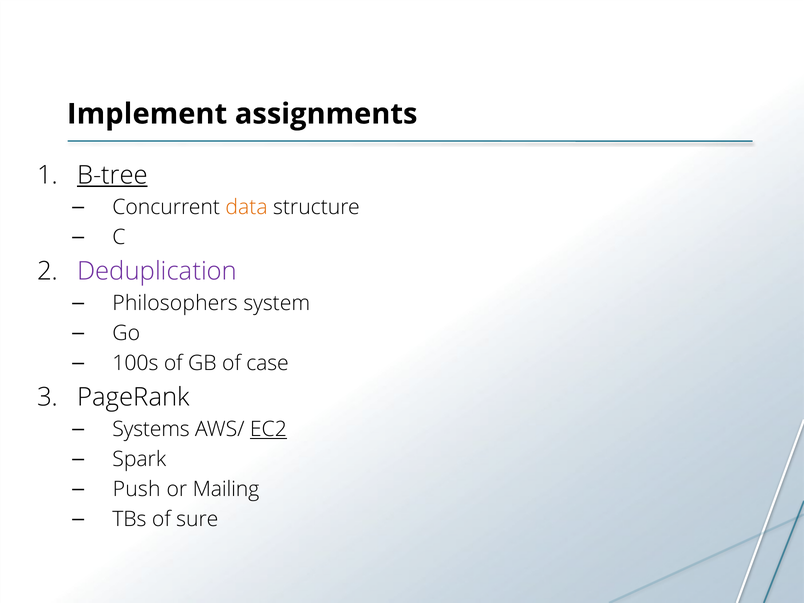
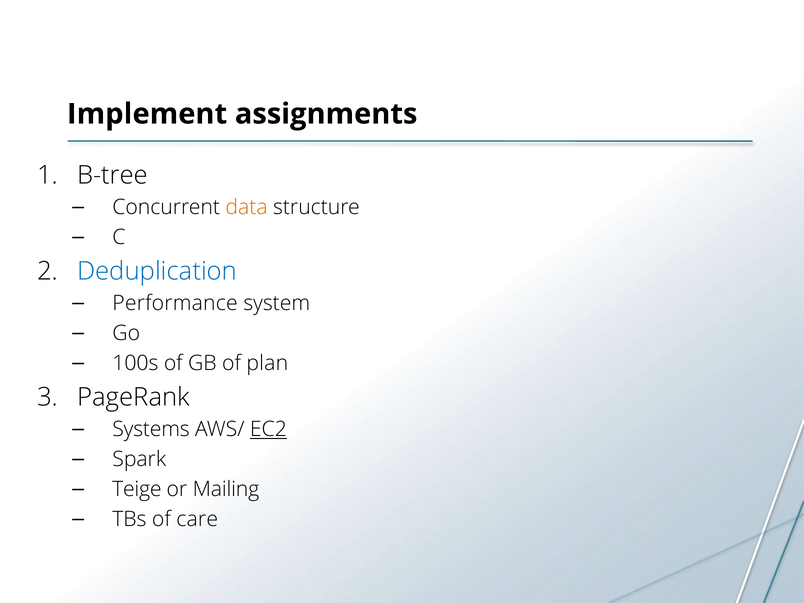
B-tree underline: present -> none
Deduplication colour: purple -> blue
Philosophers: Philosophers -> Performance
case: case -> plan
Push: Push -> Teige
sure: sure -> care
